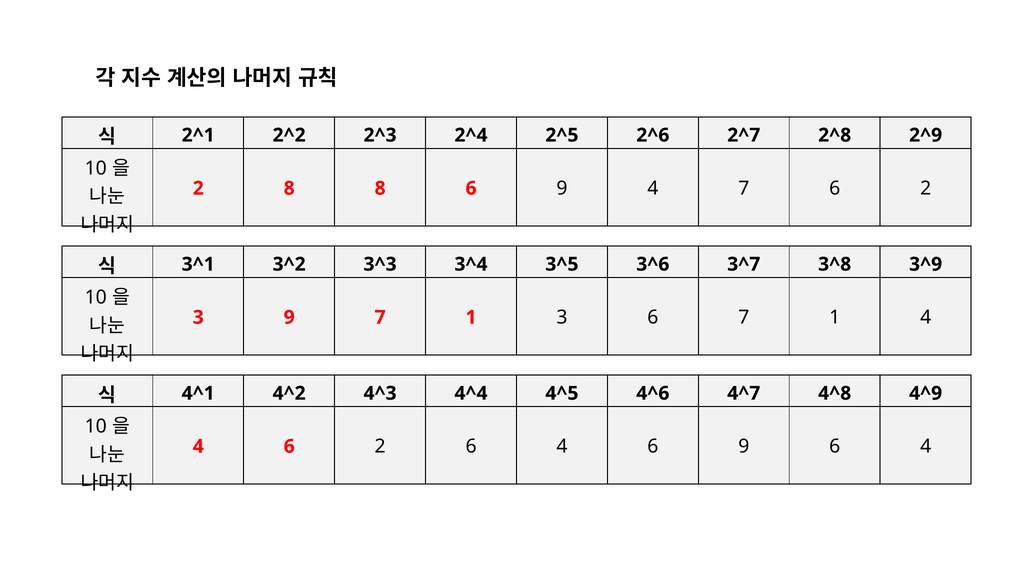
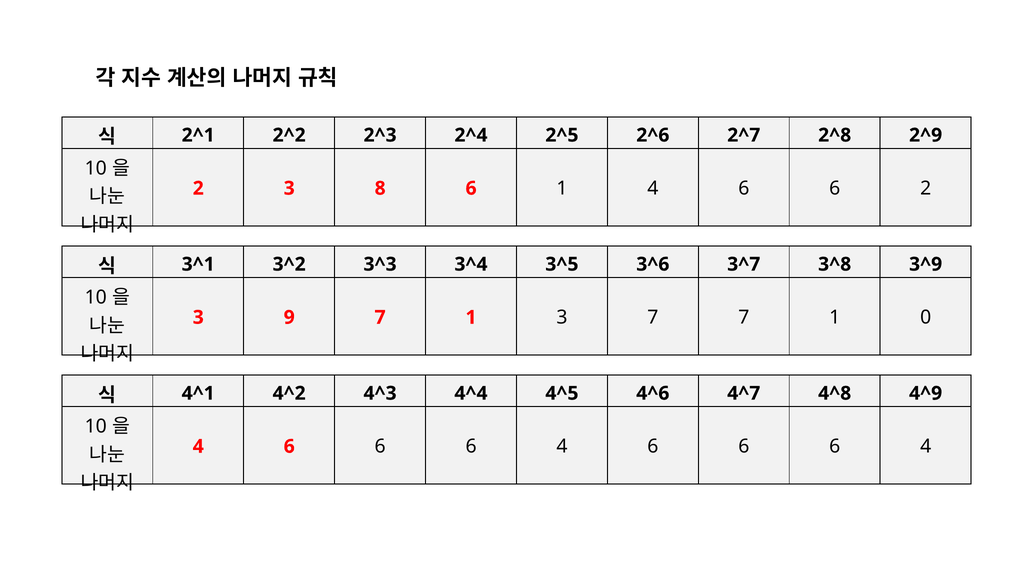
2 8: 8 -> 3
8 6 9: 9 -> 1
7 at (744, 188): 7 -> 6
3 6: 6 -> 7
1 4: 4 -> 0
2 at (380, 446): 2 -> 6
6 4 6 9: 9 -> 6
